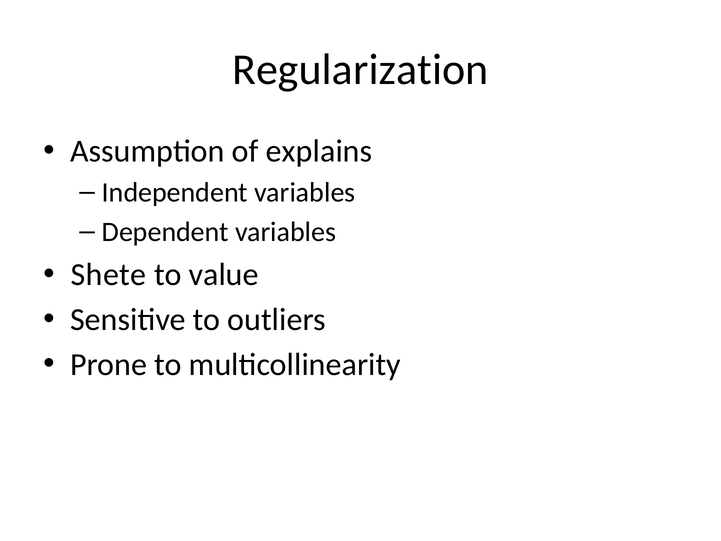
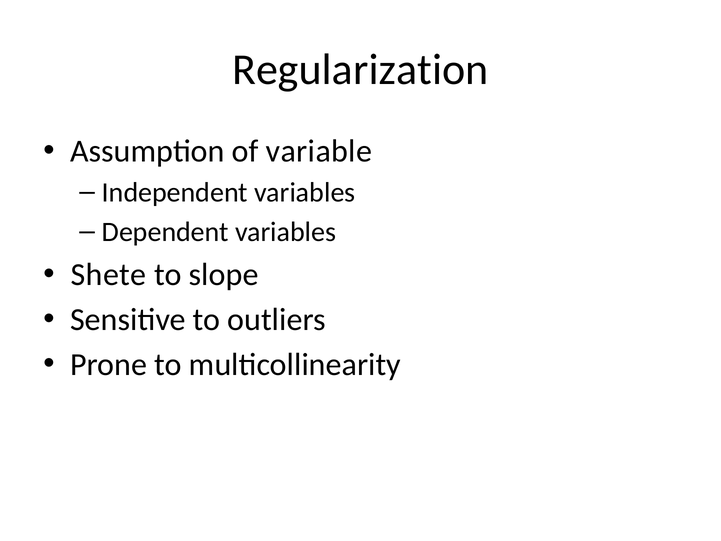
explains: explains -> variable
value: value -> slope
